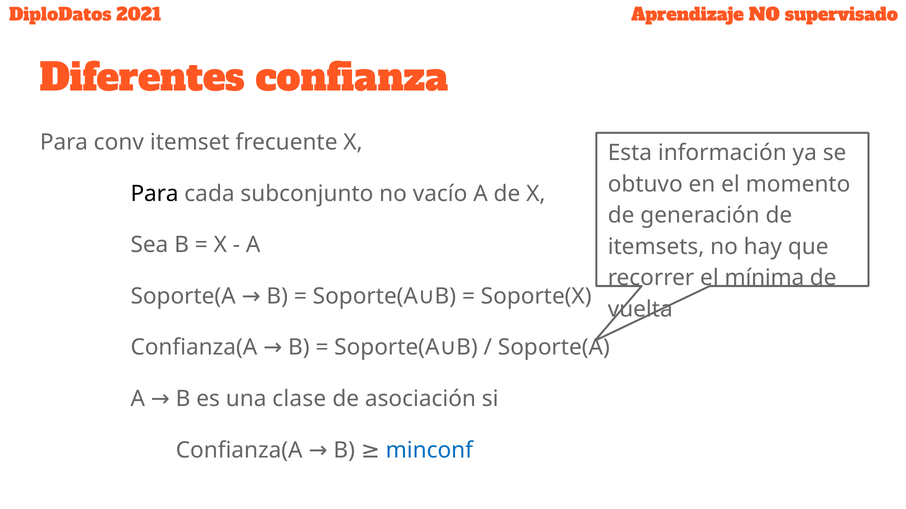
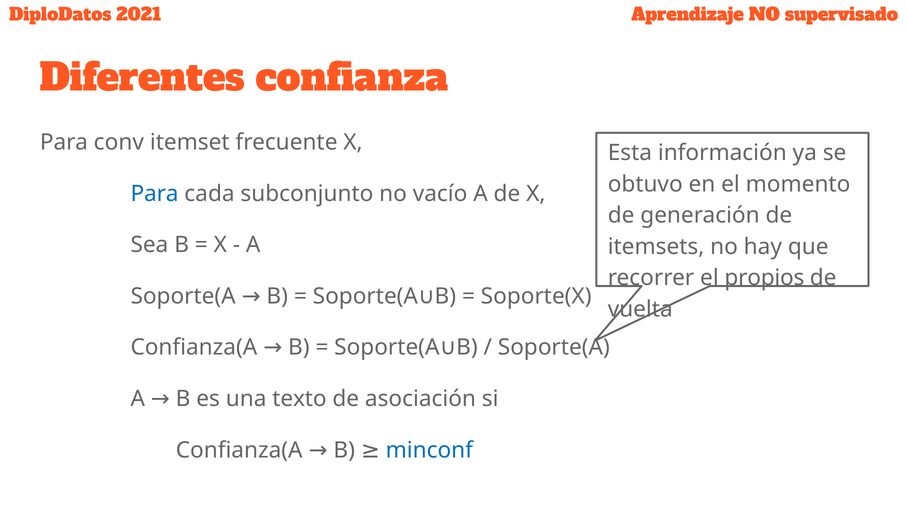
Para at (155, 194) colour: black -> blue
mínima: mínima -> propios
clase: clase -> texto
